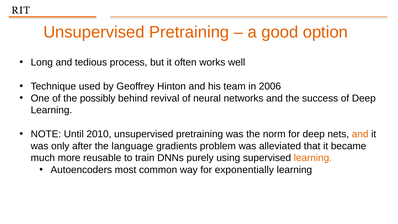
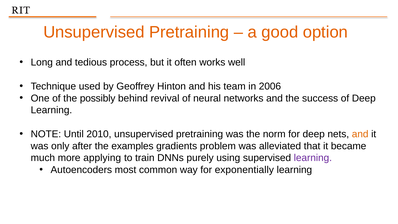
language: language -> examples
reusable: reusable -> applying
learning at (313, 158) colour: orange -> purple
